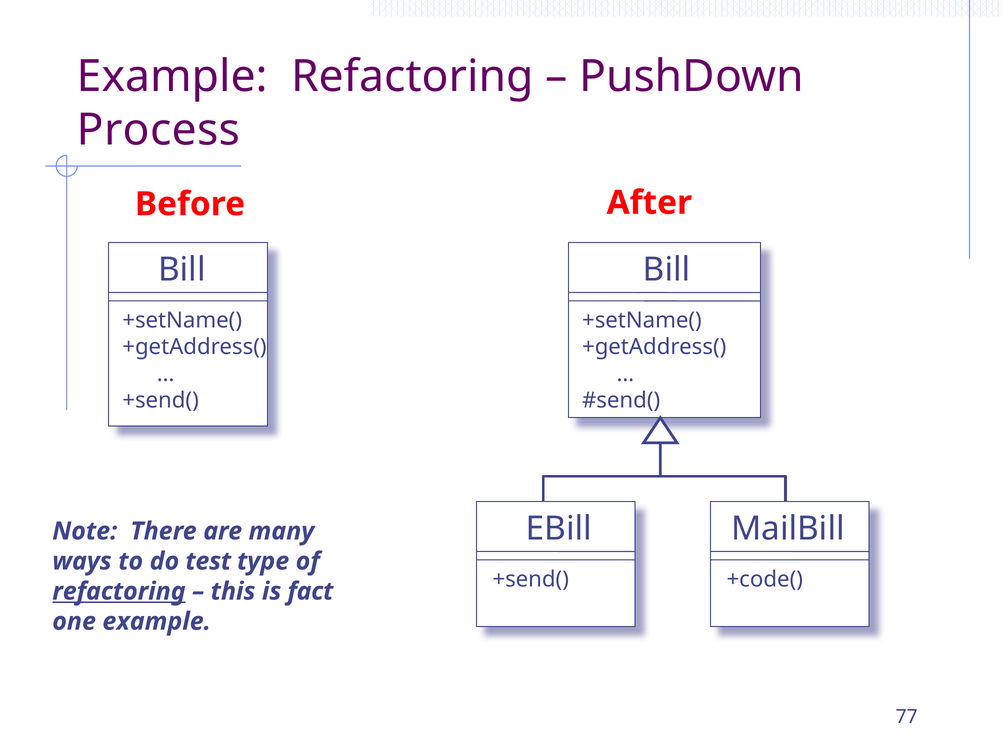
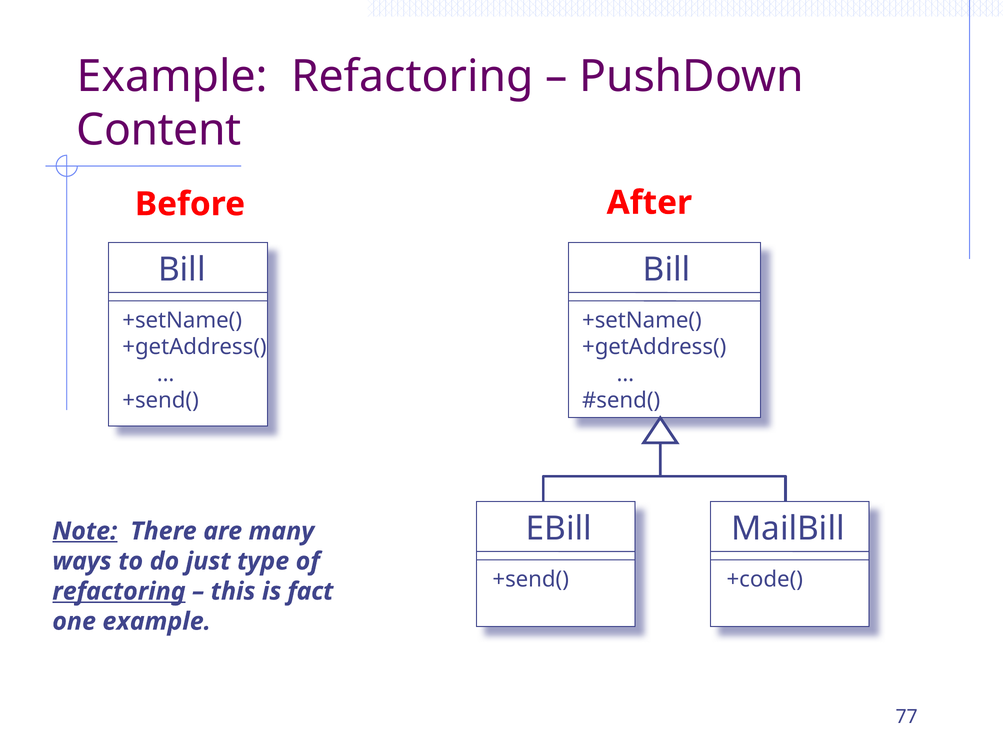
Process: Process -> Content
Note underline: none -> present
test: test -> just
